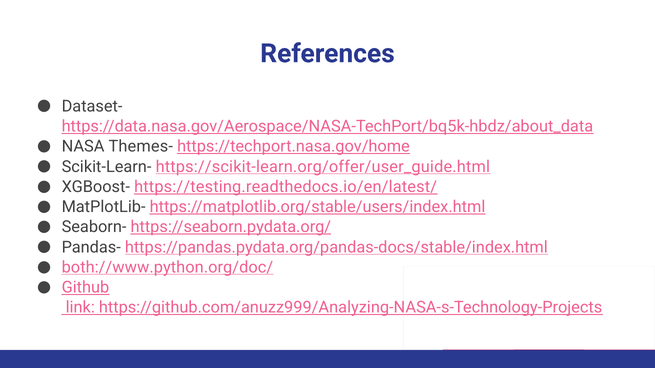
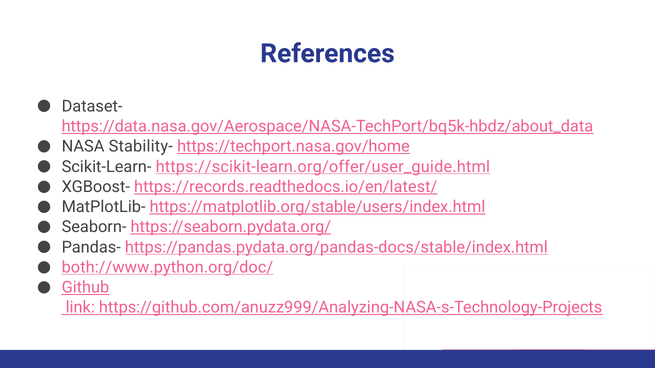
Themes-: Themes- -> Stability-
https://testing.readthedocs.io/en/latest/: https://testing.readthedocs.io/en/latest/ -> https://records.readthedocs.io/en/latest/
